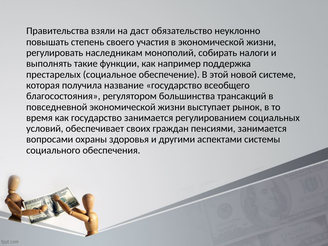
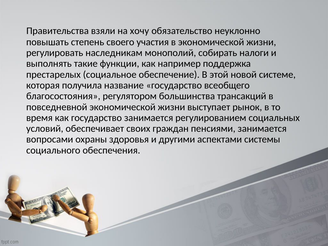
даст: даст -> хочу
